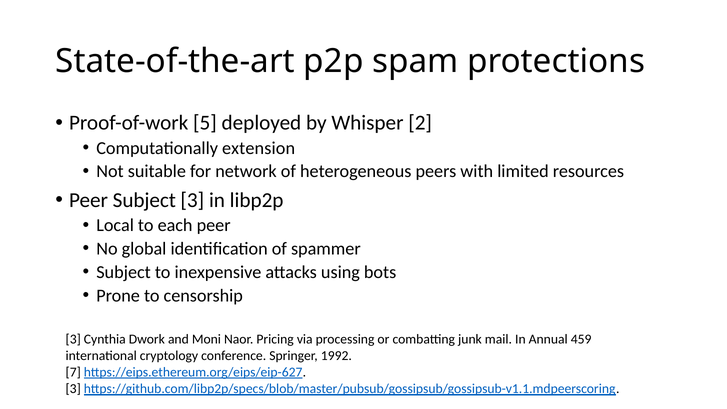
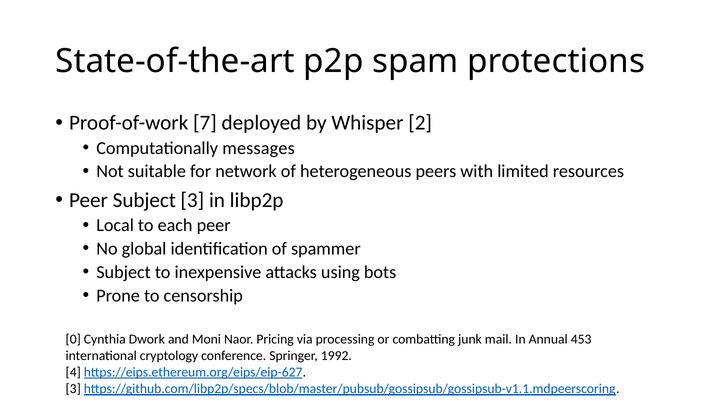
5: 5 -> 7
extension: extension -> messages
3 at (73, 339): 3 -> 0
459: 459 -> 453
7: 7 -> 4
